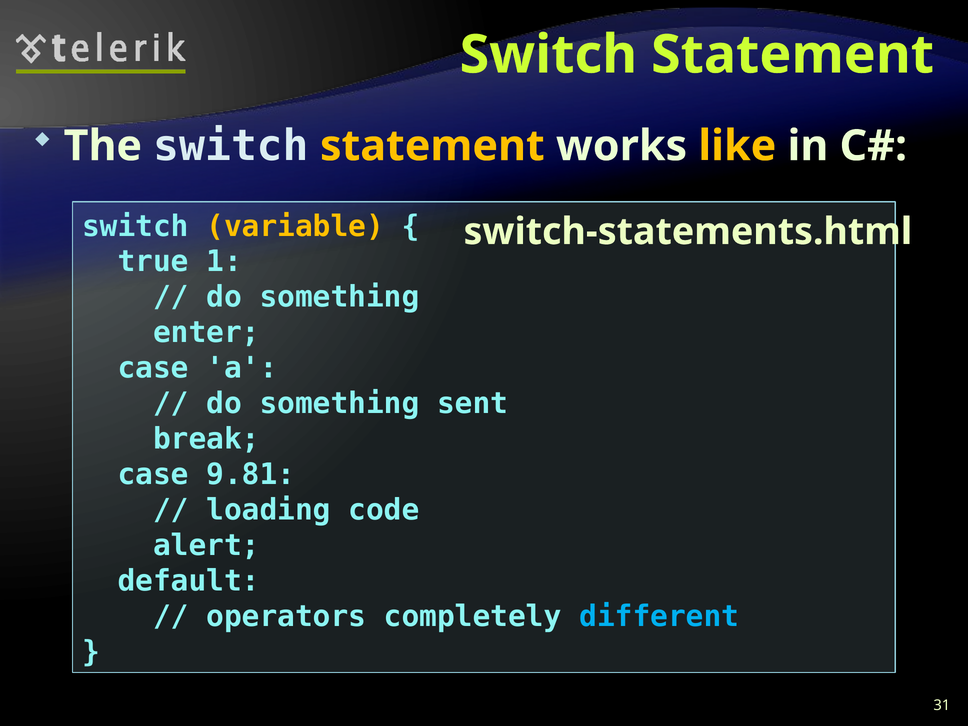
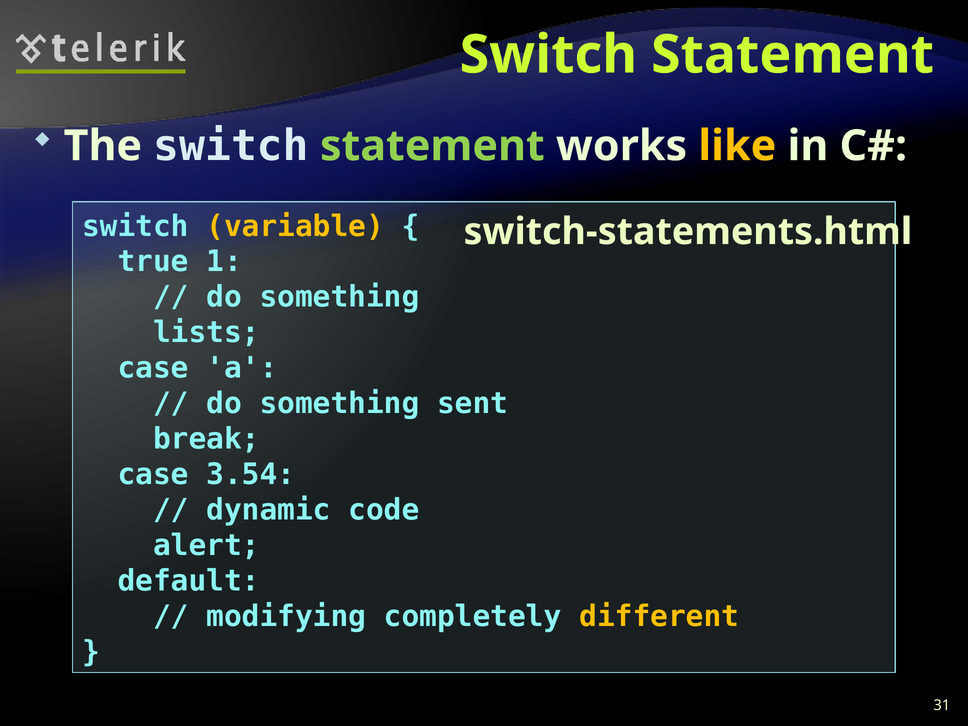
statement at (432, 146) colour: yellow -> light green
enter: enter -> lists
9.81: 9.81 -> 3.54
loading: loading -> dynamic
operators: operators -> modifying
different colour: light blue -> yellow
